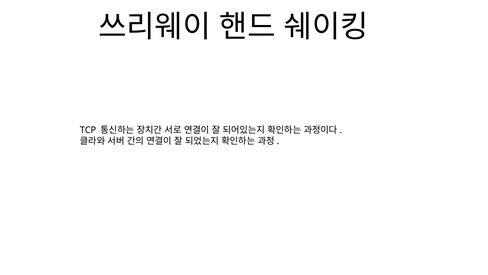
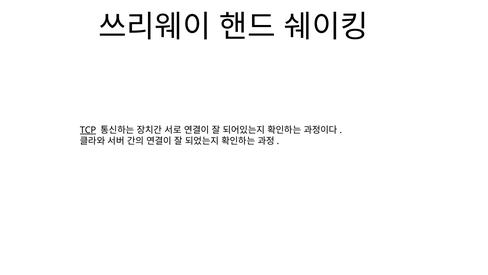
TCP underline: none -> present
